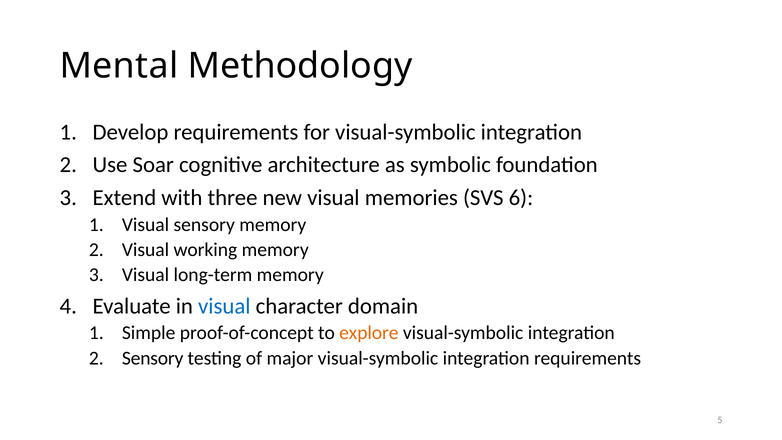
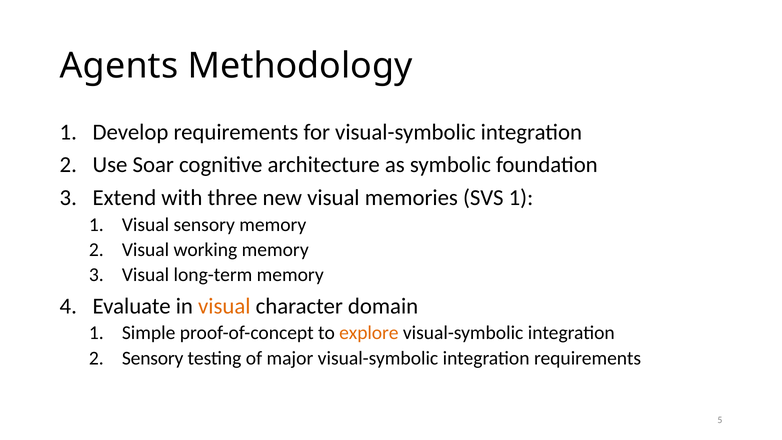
Mental: Mental -> Agents
SVS 6: 6 -> 1
visual at (224, 306) colour: blue -> orange
